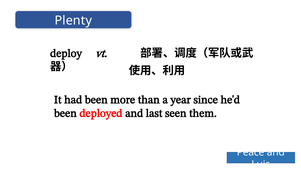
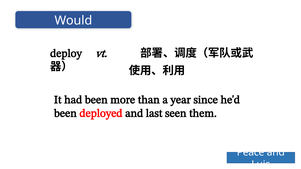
Plenty: Plenty -> Would
